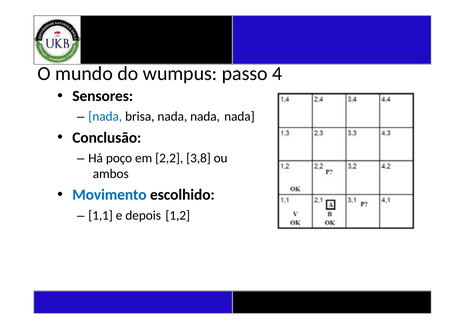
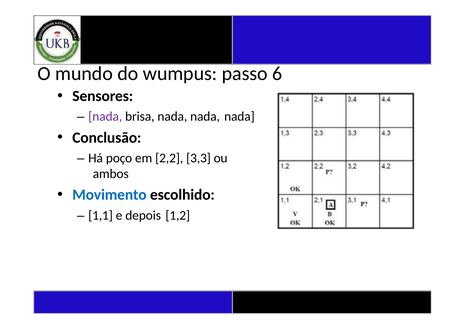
4: 4 -> 6
nada at (105, 117) colour: blue -> purple
3,8: 3,8 -> 3,3
